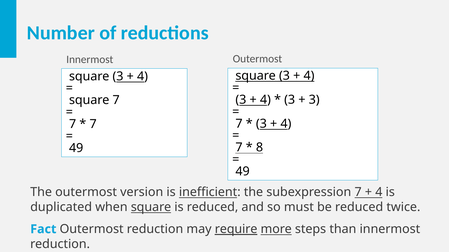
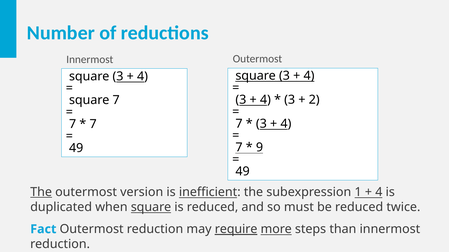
3 at (314, 100): 3 -> 2
8: 8 -> 9
The at (41, 192) underline: none -> present
subexpression 7: 7 -> 1
